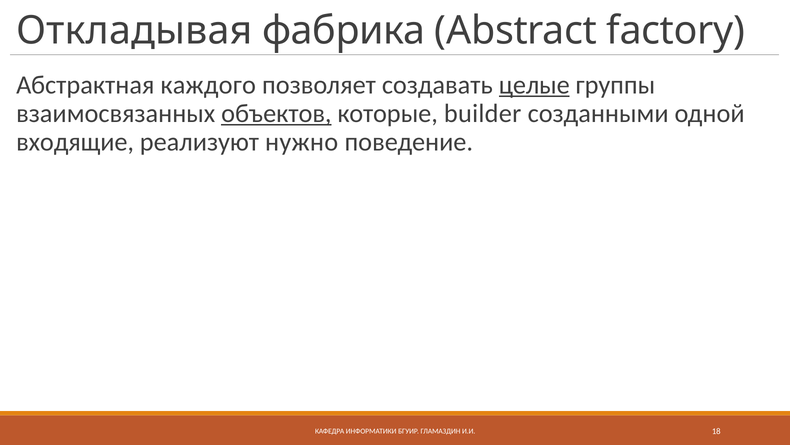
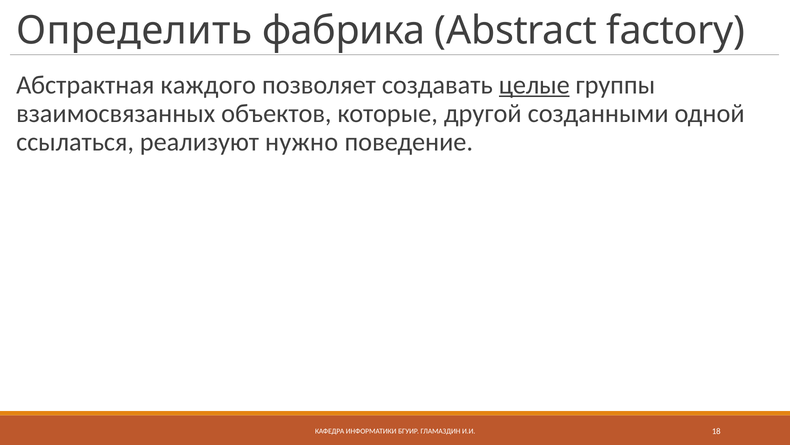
Откладывая: Откладывая -> Определить
объектов underline: present -> none
builder: builder -> другой
входящие: входящие -> ссылаться
